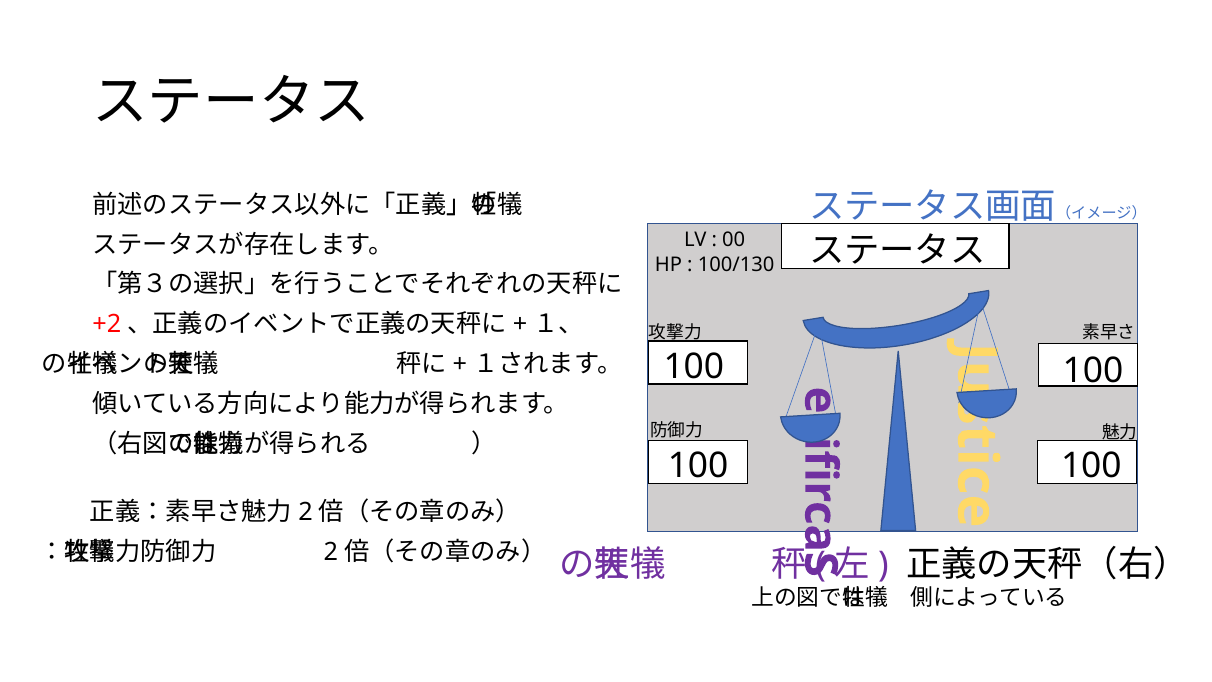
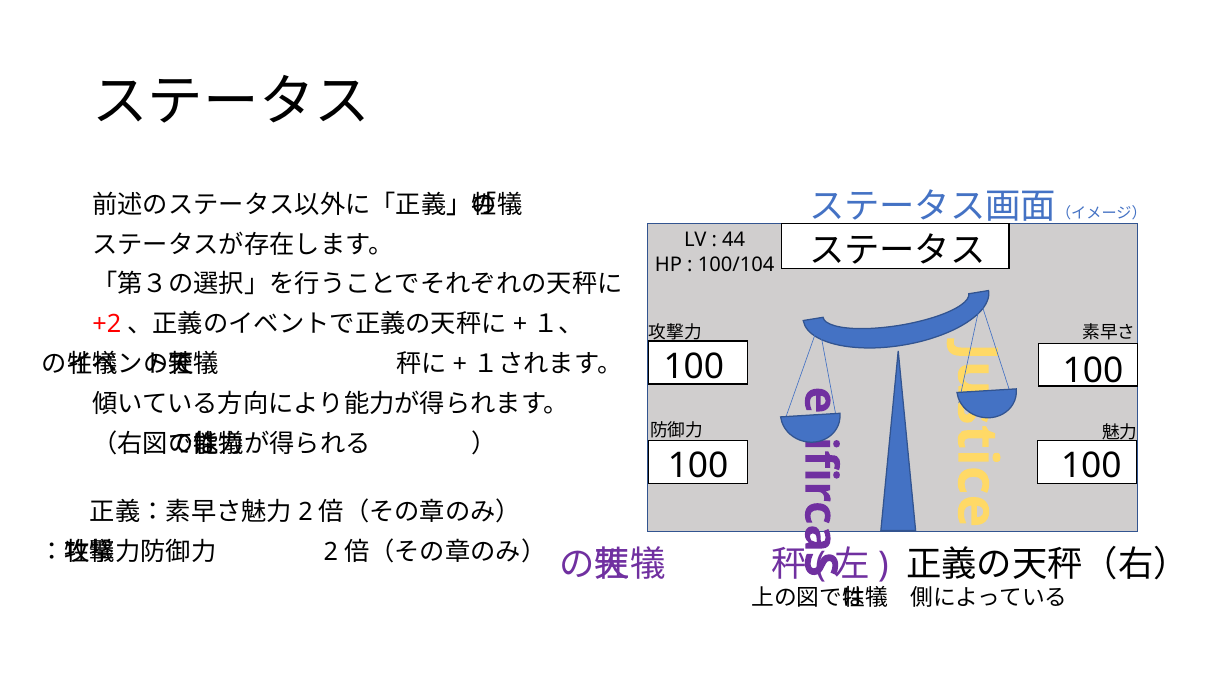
00: 00 -> 44
100/130: 100/130 -> 100/104
